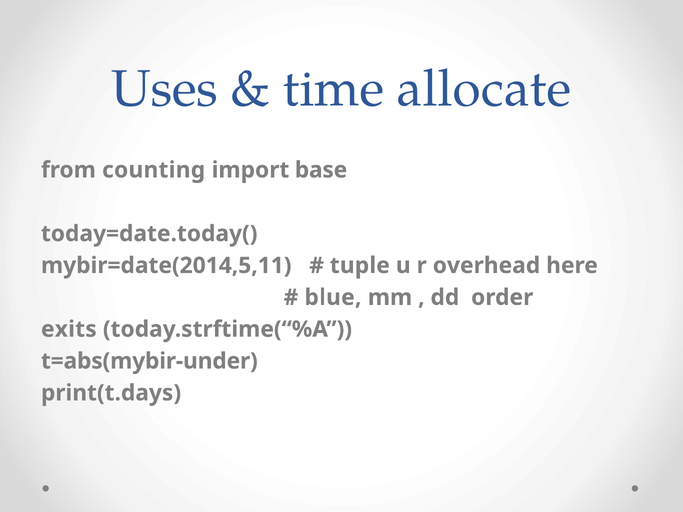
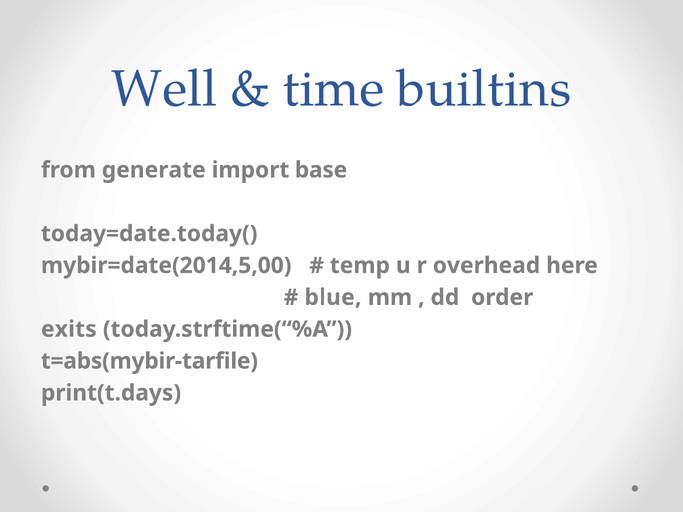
Uses: Uses -> Well
allocate: allocate -> builtins
counting: counting -> generate
mybir=date(2014,5,11: mybir=date(2014,5,11 -> mybir=date(2014,5,00
tuple: tuple -> temp
t=abs(mybir-under: t=abs(mybir-under -> t=abs(mybir-tarfile
